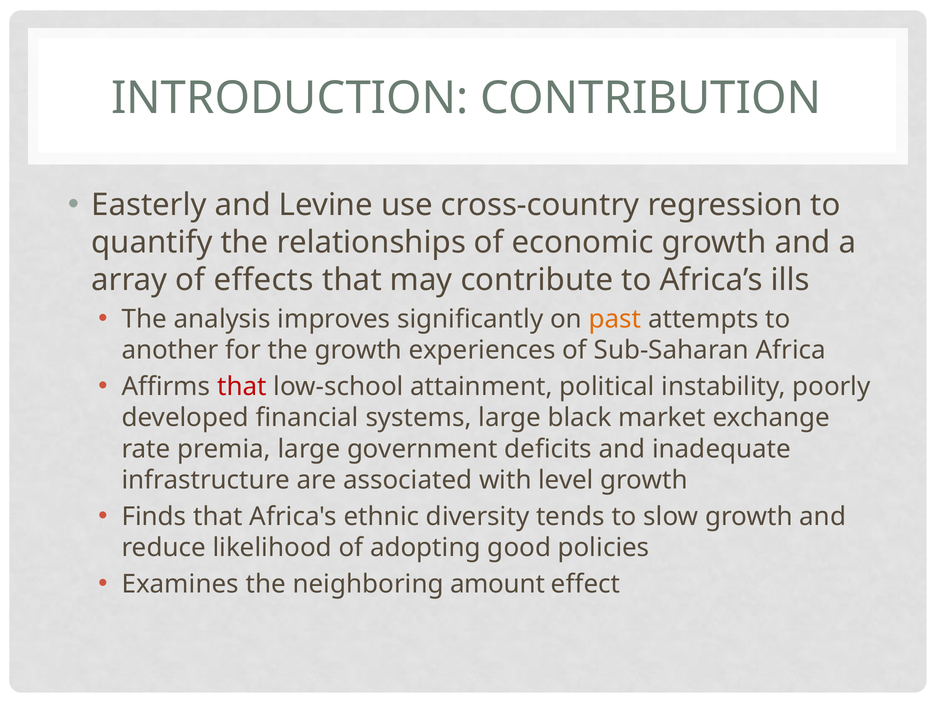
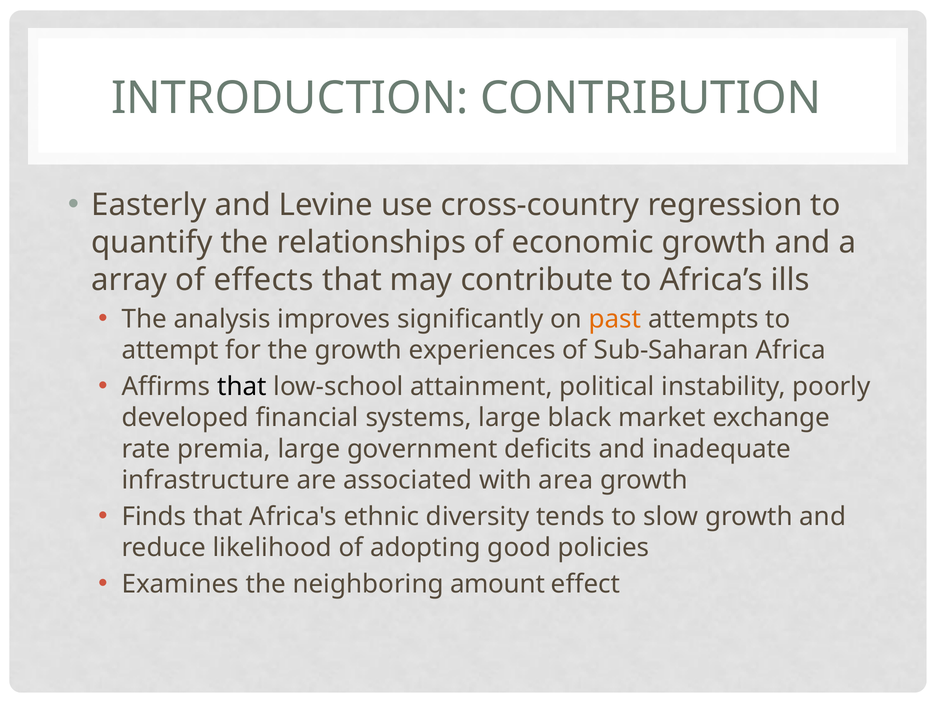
another: another -> attempt
that at (242, 387) colour: red -> black
level: level -> area
